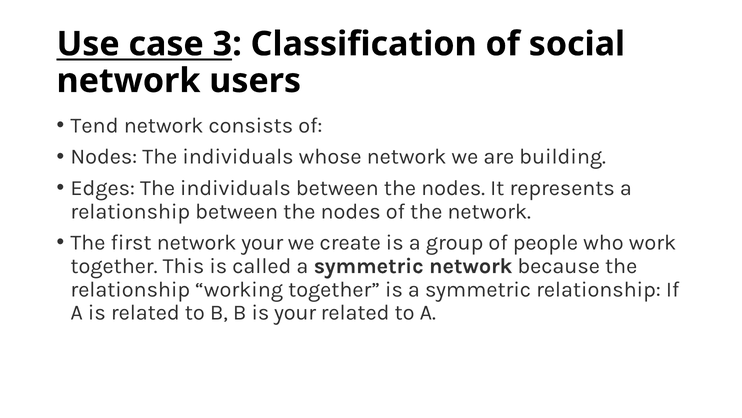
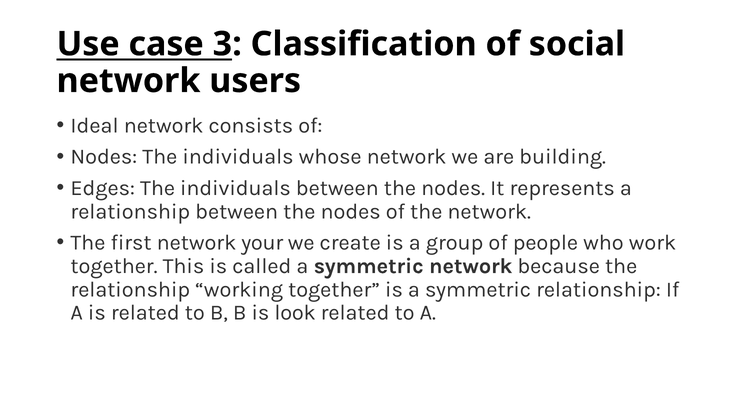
Tend: Tend -> Ideal
is your: your -> look
